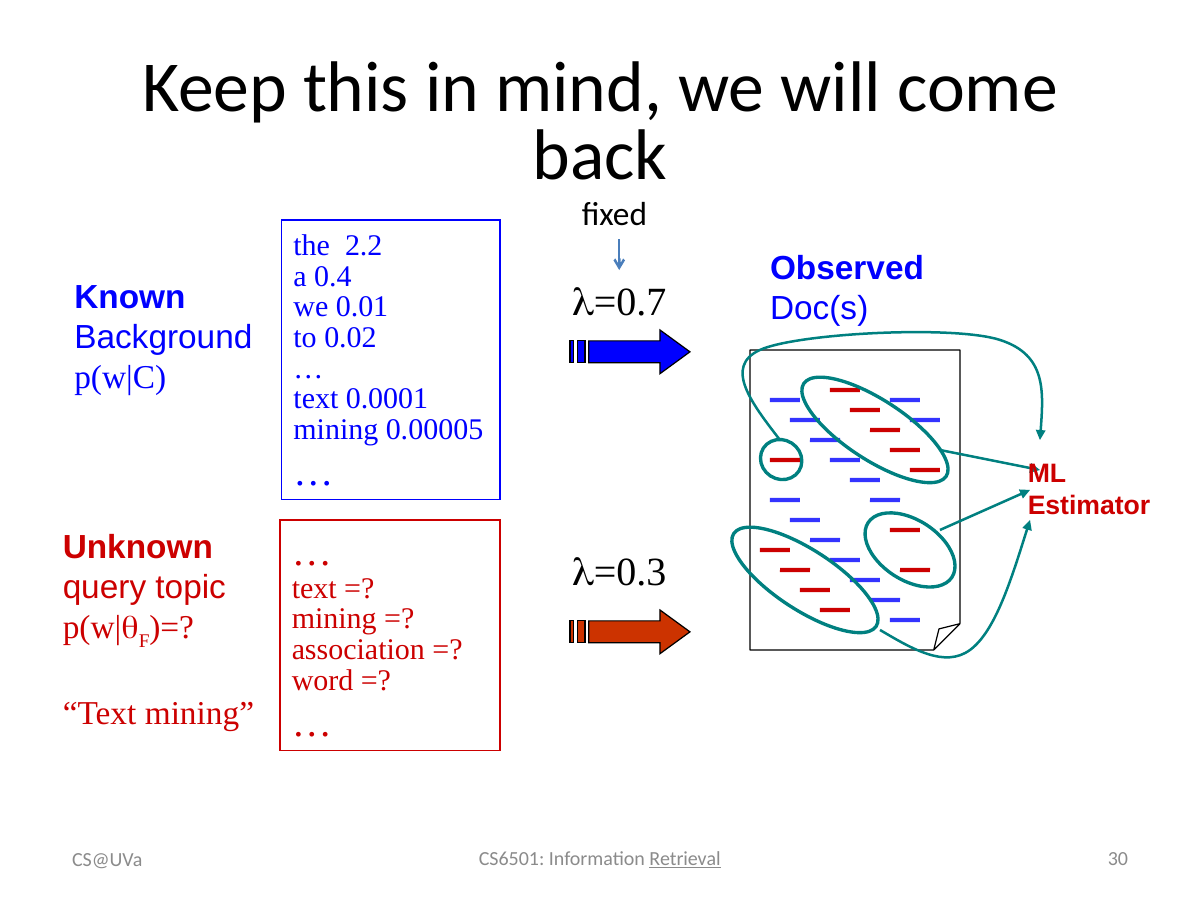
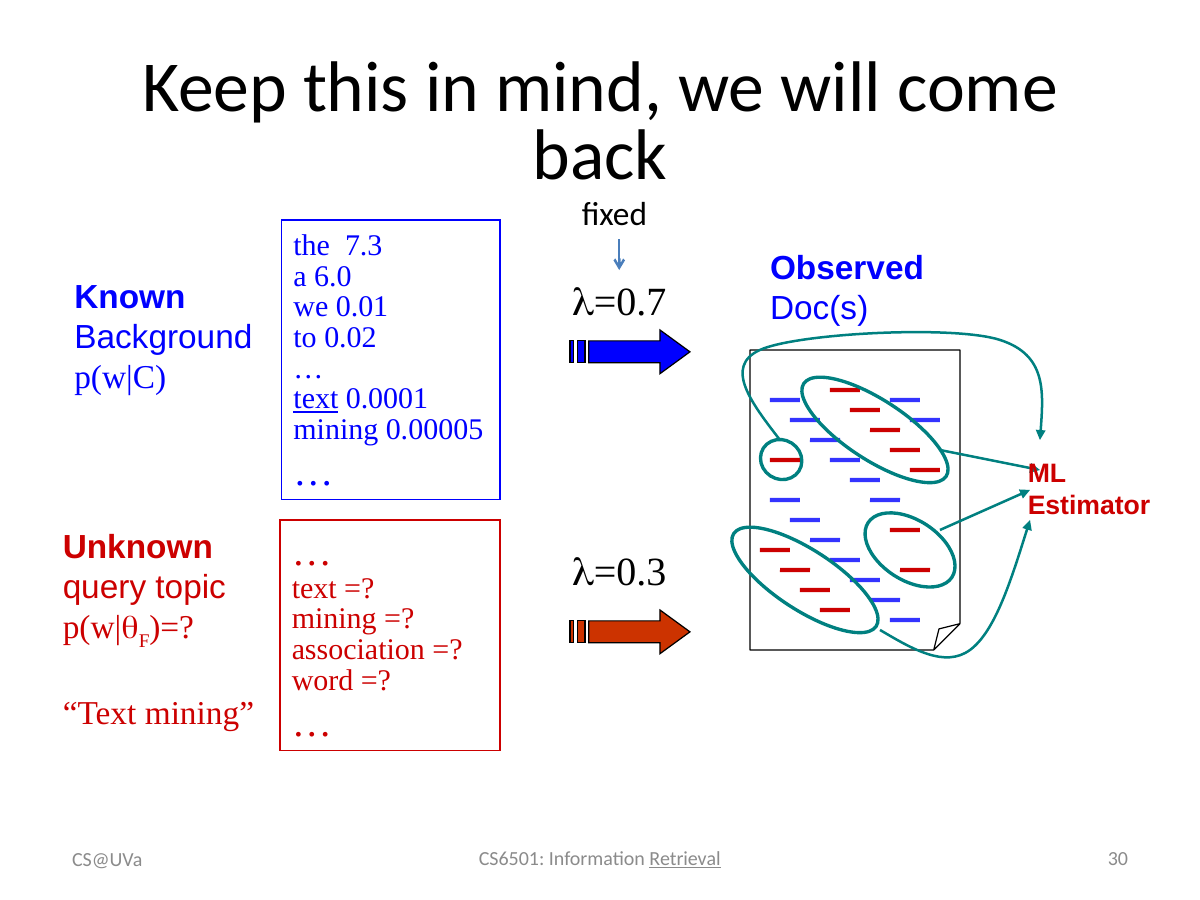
2.2: 2.2 -> 7.3
0.4: 0.4 -> 6.0
text at (316, 399) underline: none -> present
